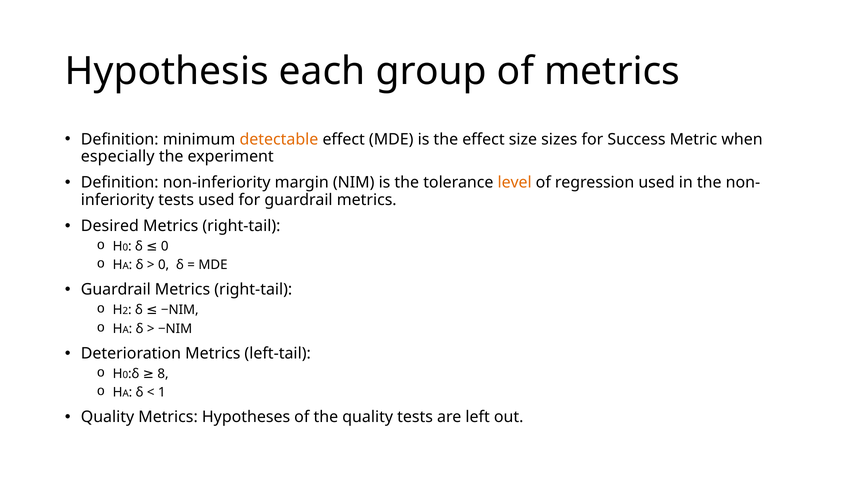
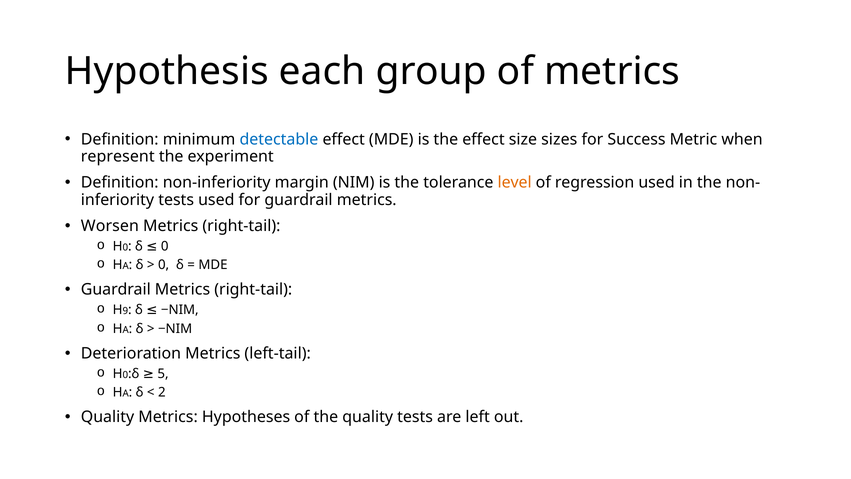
detectable colour: orange -> blue
especially: especially -> represent
Desired: Desired -> Worsen
2: 2 -> 9
8: 8 -> 5
1: 1 -> 2
